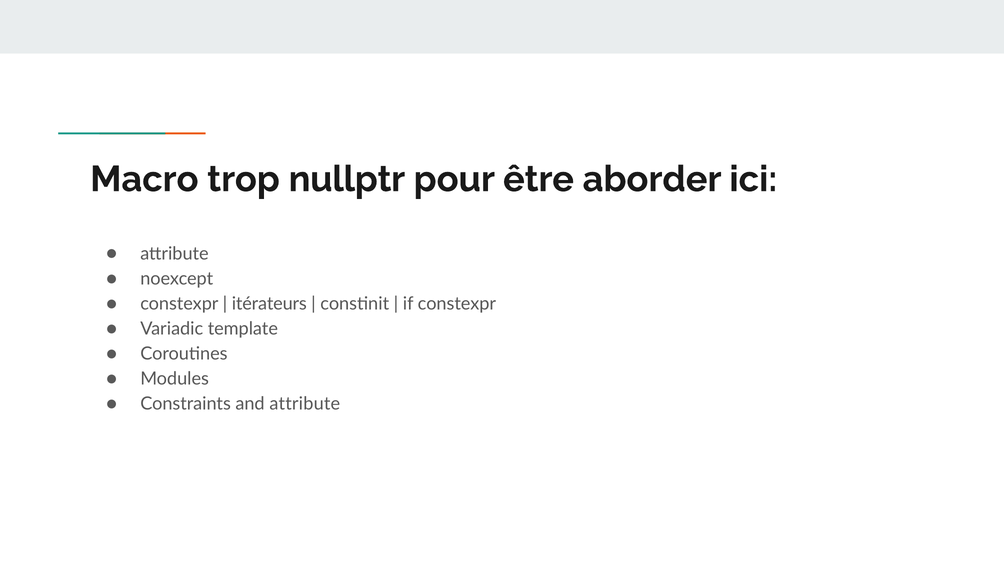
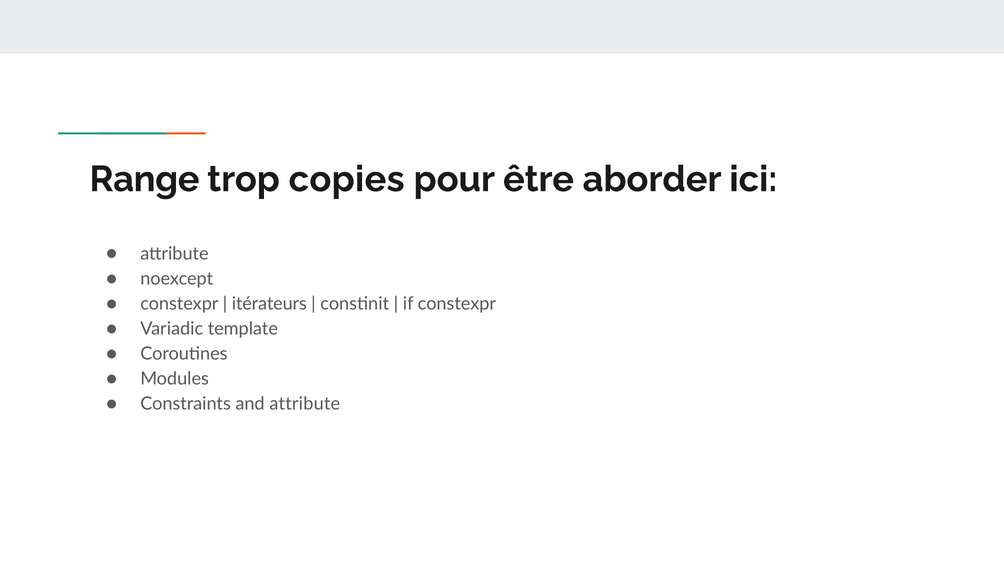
Macro: Macro -> Range
nullptr: nullptr -> copies
